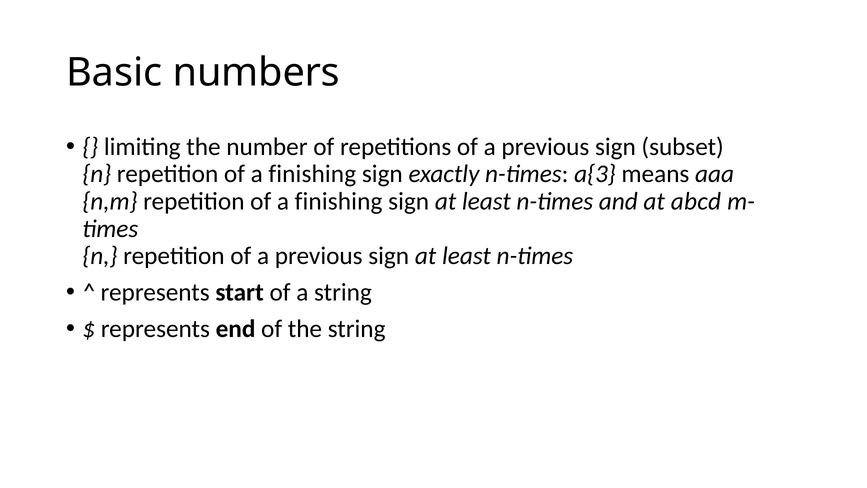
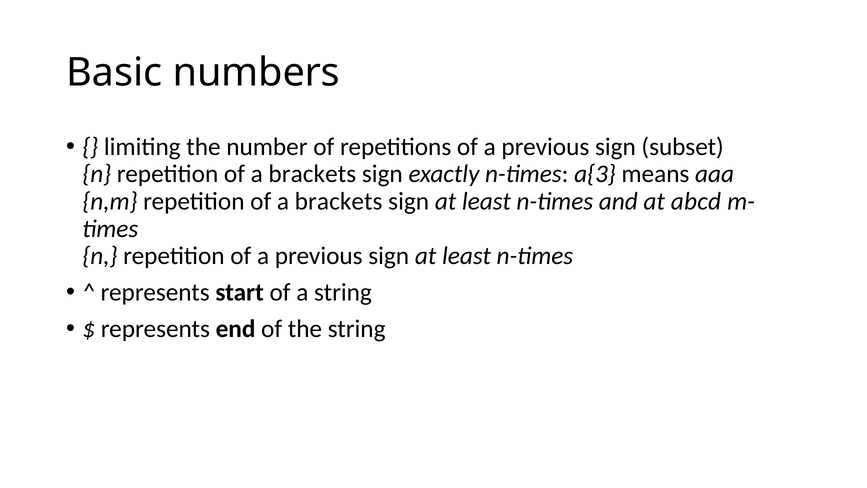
finishing at (312, 174): finishing -> brackets
finishing at (339, 201): finishing -> brackets
